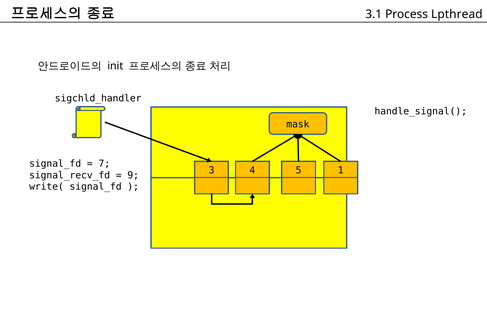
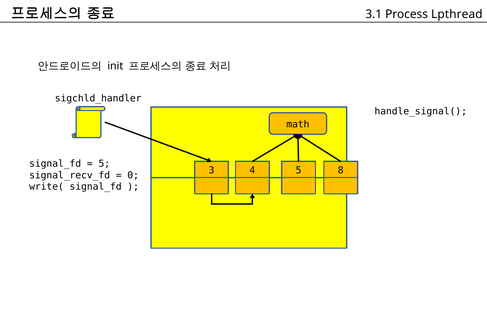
mask: mask -> math
7 at (104, 164): 7 -> 5
1: 1 -> 8
9: 9 -> 0
